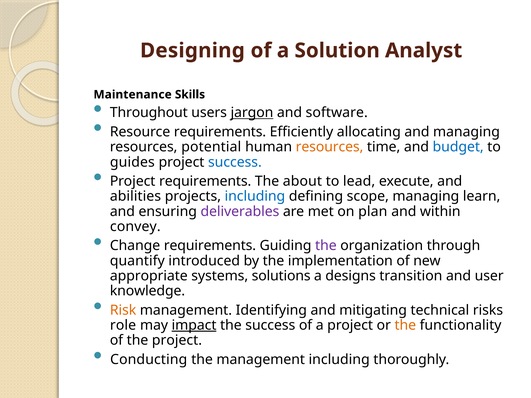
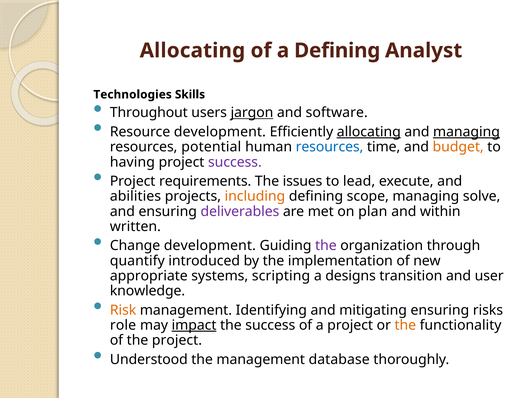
Designing at (192, 51): Designing -> Allocating
a Solution: Solution -> Defining
Maintenance: Maintenance -> Technologies
Resource requirements: requirements -> development
allocating at (369, 132) underline: none -> present
managing at (466, 132) underline: none -> present
resources at (330, 147) colour: orange -> blue
budget colour: blue -> orange
guides: guides -> having
success at (235, 162) colour: blue -> purple
about: about -> issues
including at (255, 196) colour: blue -> orange
learn: learn -> solve
convey: convey -> written
Change requirements: requirements -> development
solutions: solutions -> scripting
mitigating technical: technical -> ensuring
Conducting: Conducting -> Understood
management including: including -> database
